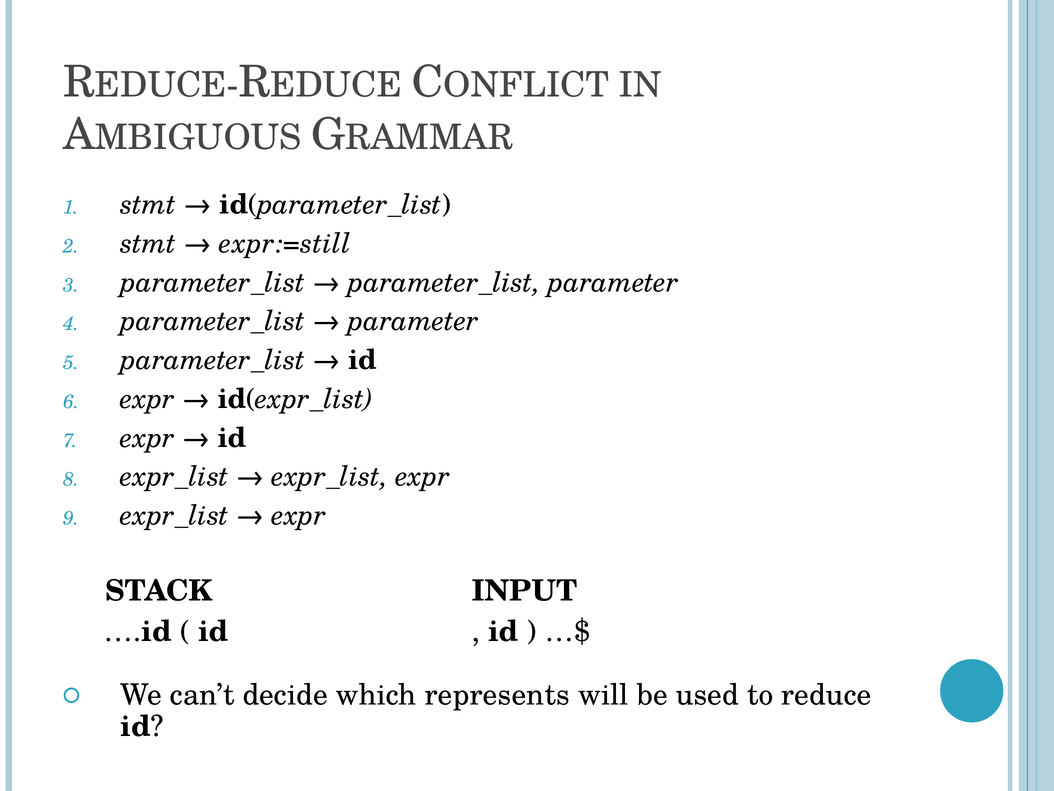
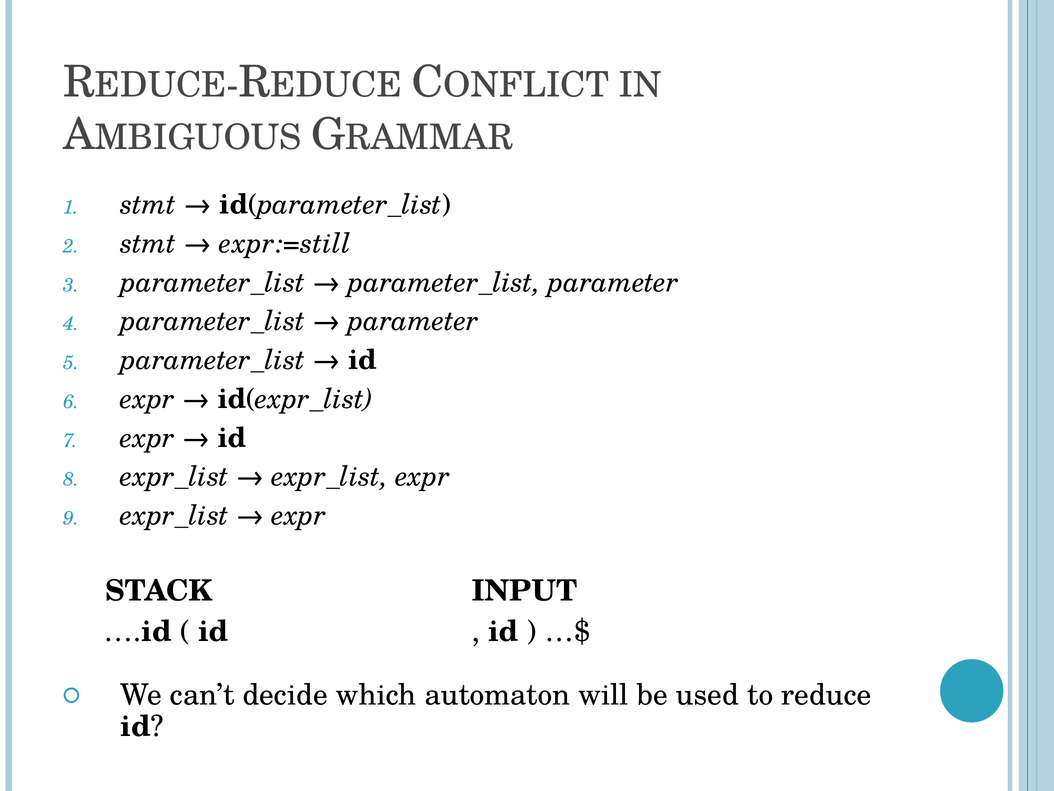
represents: represents -> automaton
